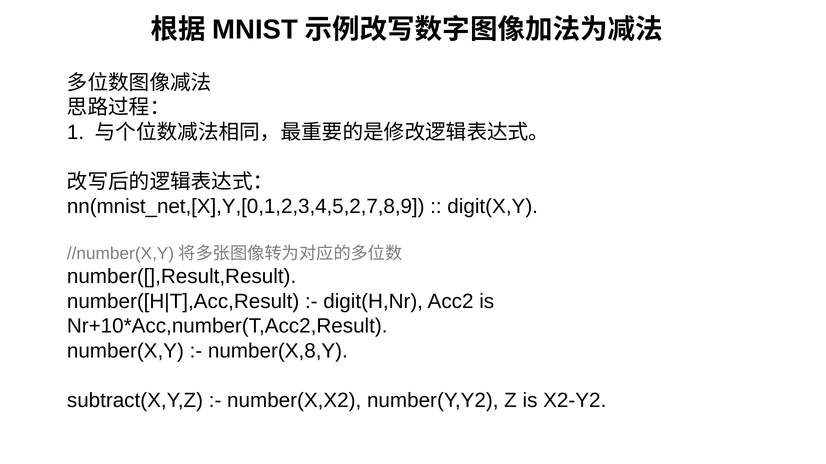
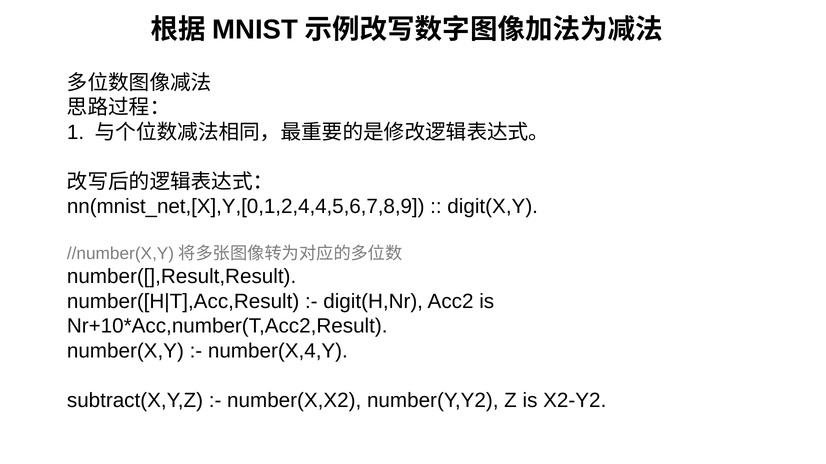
nn(mnist_net,[X],Y,[0,1,2,3,4,5,2,7,8,9: nn(mnist_net,[X],Y,[0,1,2,3,4,5,2,7,8,9 -> nn(mnist_net,[X],Y,[0,1,2,4,4,5,6,7,8,9
number(X,8,Y: number(X,8,Y -> number(X,4,Y
